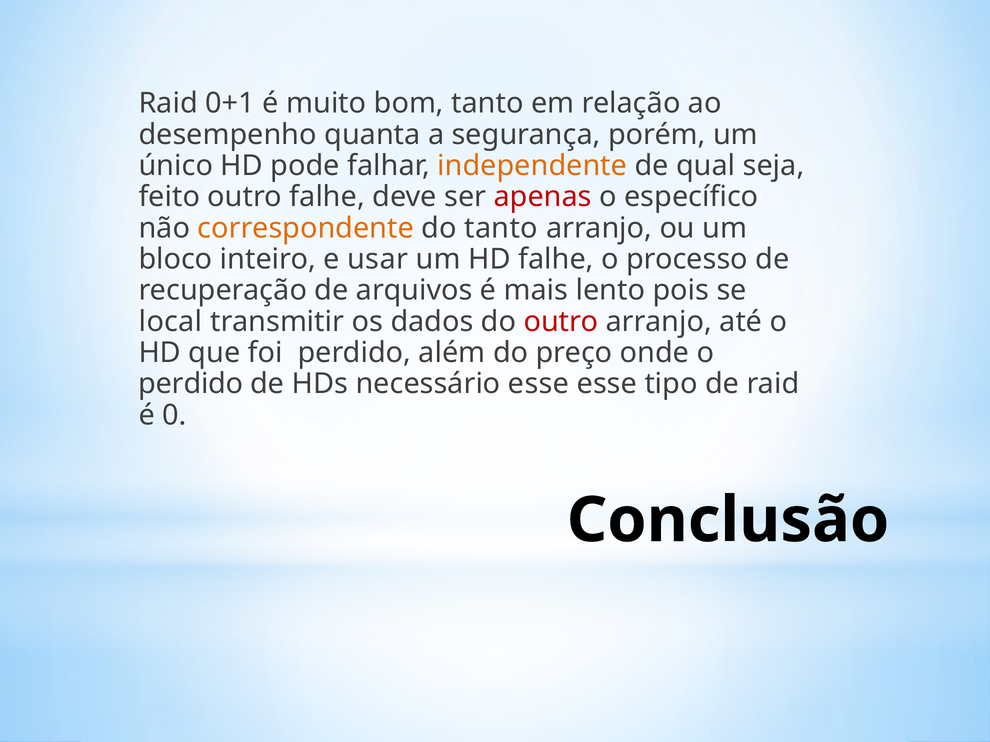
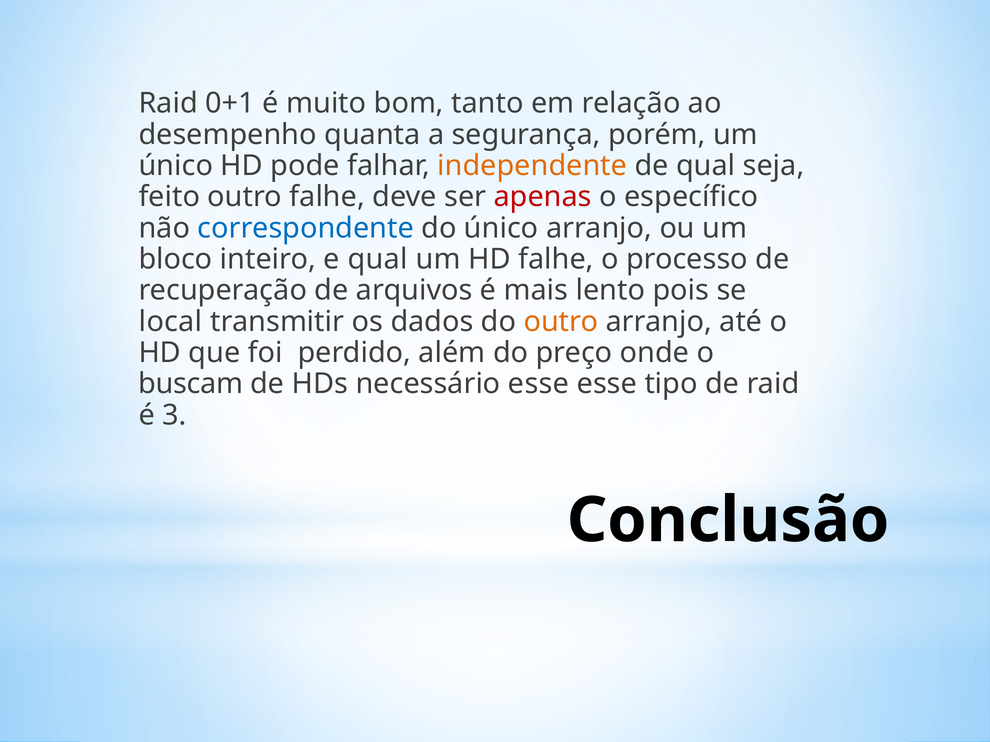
correspondente colour: orange -> blue
do tanto: tanto -> único
e usar: usar -> qual
outro at (561, 322) colour: red -> orange
perdido at (191, 384): perdido -> buscam
0: 0 -> 3
